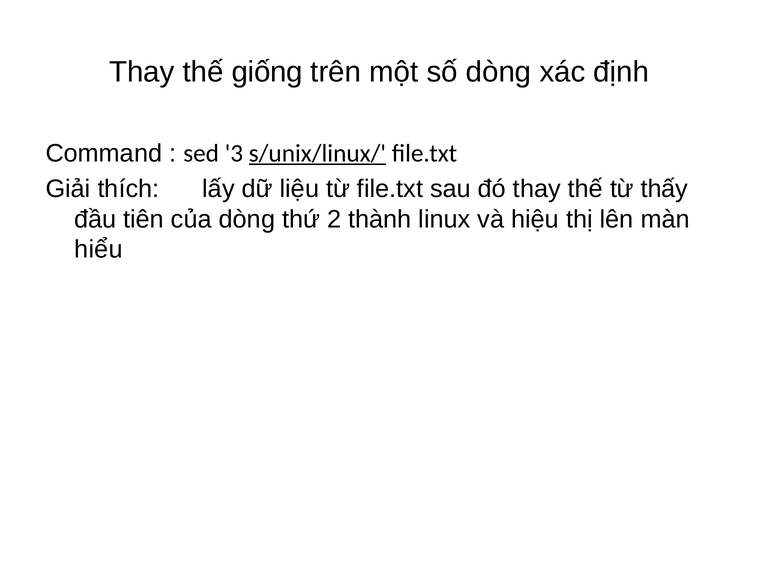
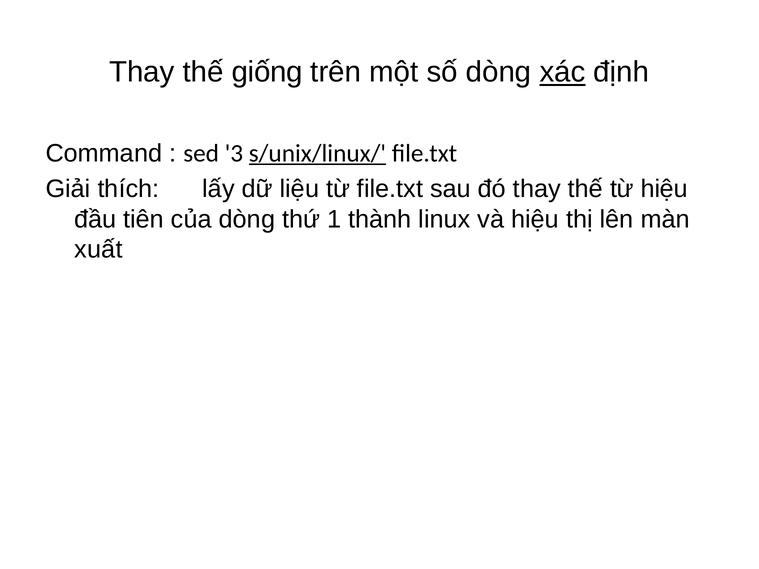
xác underline: none -> present
từ thấy: thấy -> hiệu
2: 2 -> 1
hiểu: hiểu -> xuất
